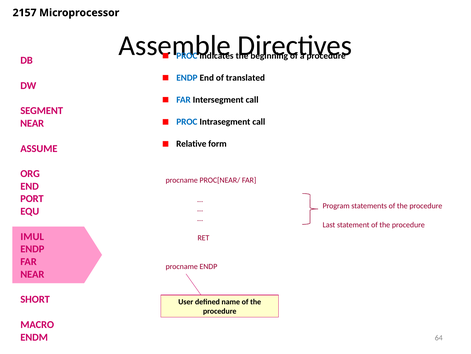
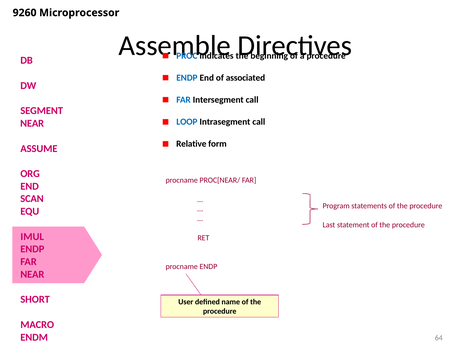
2157: 2157 -> 9260
translated: translated -> associated
PROC at (187, 122): PROC -> LOOP
PORT: PORT -> SCAN
